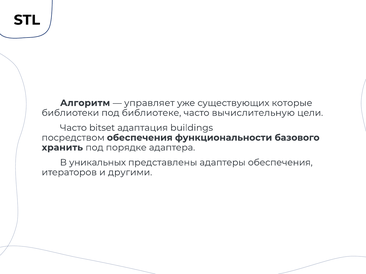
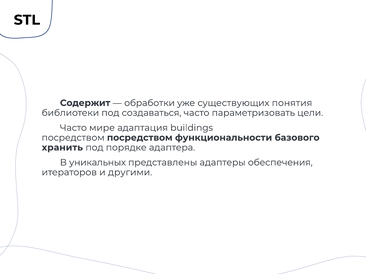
Алгоритм: Алгоритм -> Содержит
управляет: управляет -> обработки
которые: которые -> понятия
библиотеке: библиотеке -> создаваться
вычислительную: вычислительную -> параметризовать
bitset: bitset -> мире
посредством обеспечения: обеспечения -> посредством
